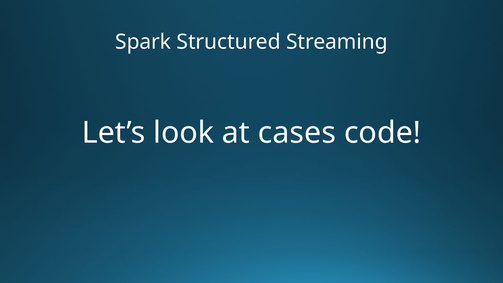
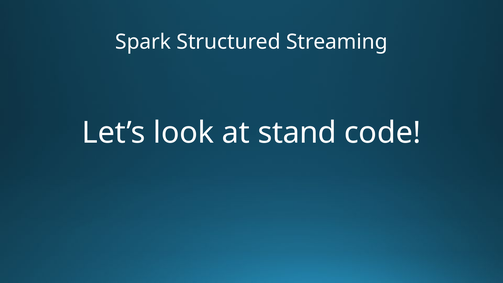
cases: cases -> stand
